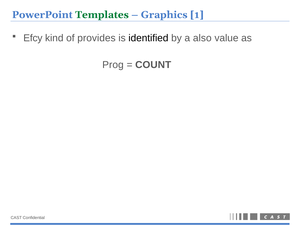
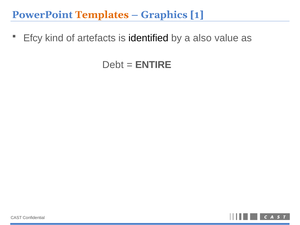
Templates colour: green -> orange
provides: provides -> artefacts
Prog: Prog -> Debt
COUNT: COUNT -> ENTIRE
